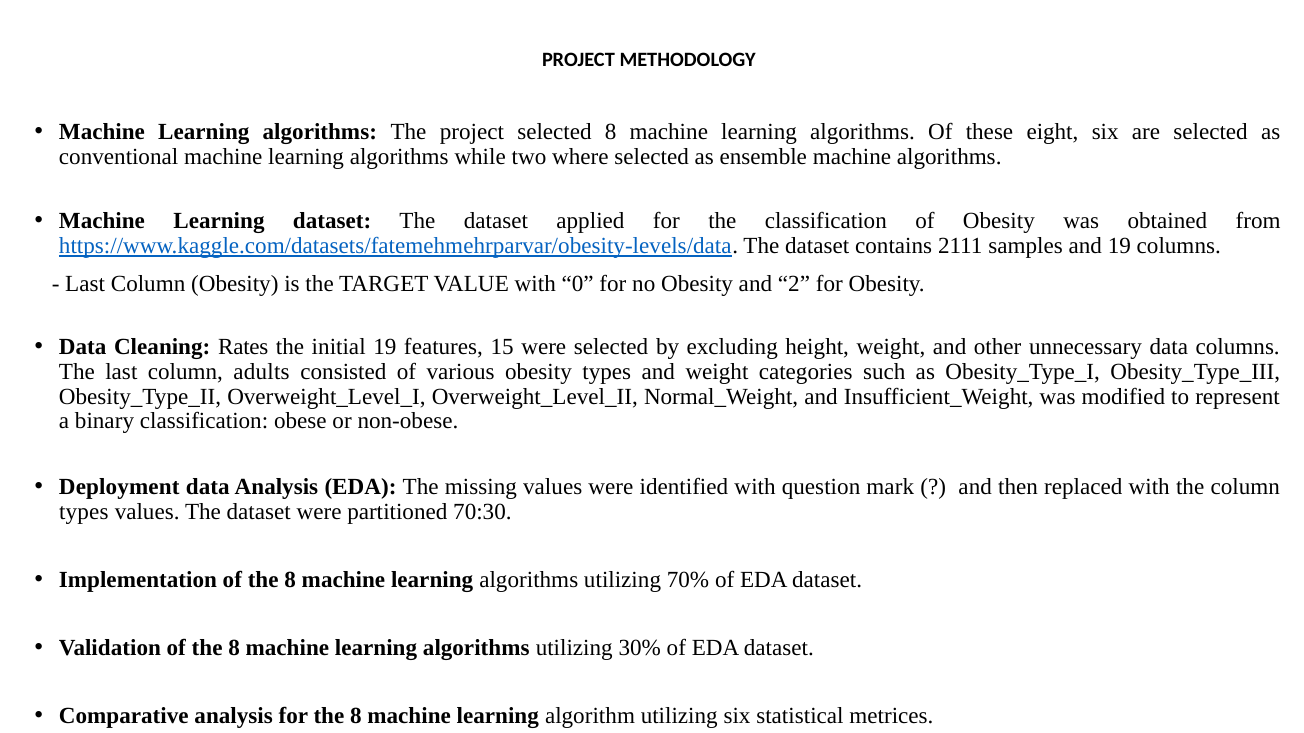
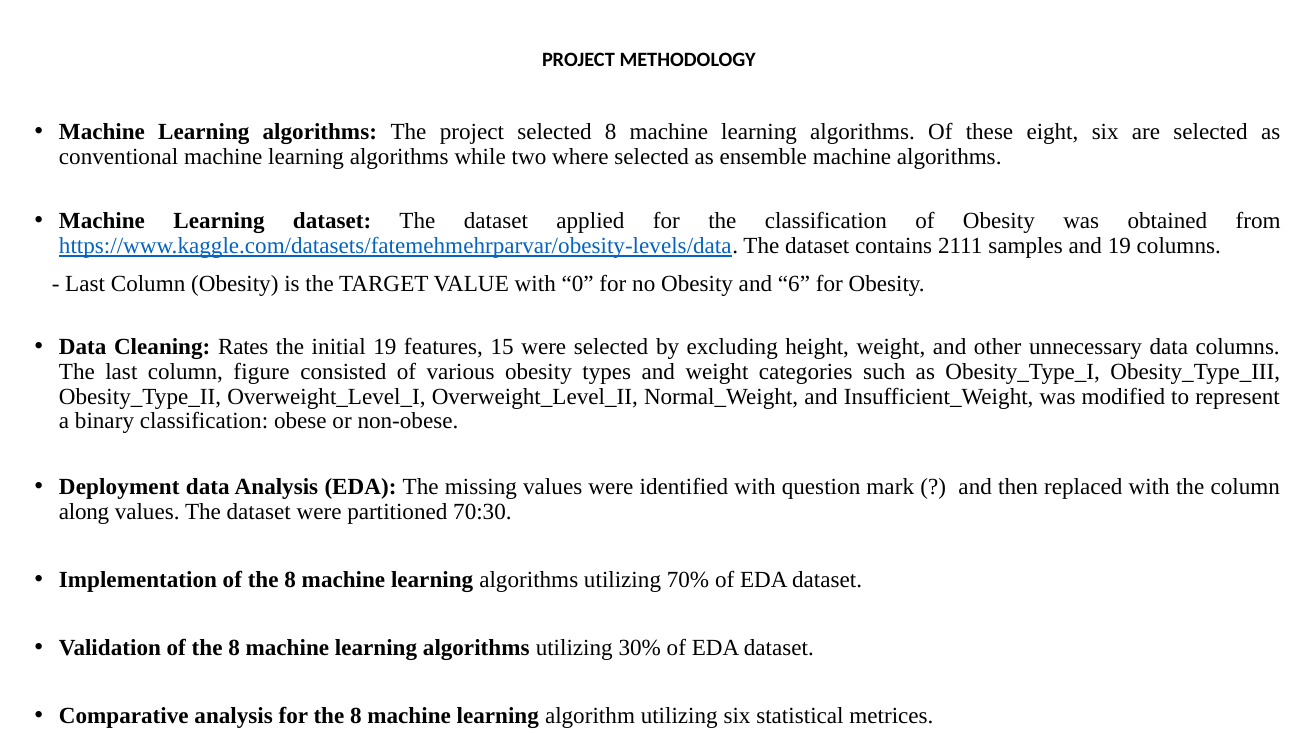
2: 2 -> 6
adults: adults -> figure
types at (84, 512): types -> along
